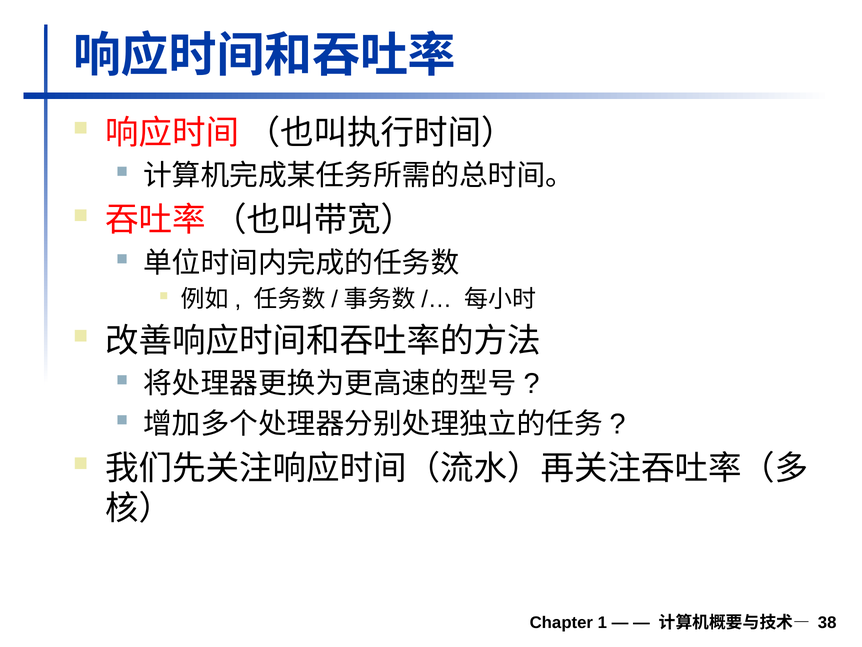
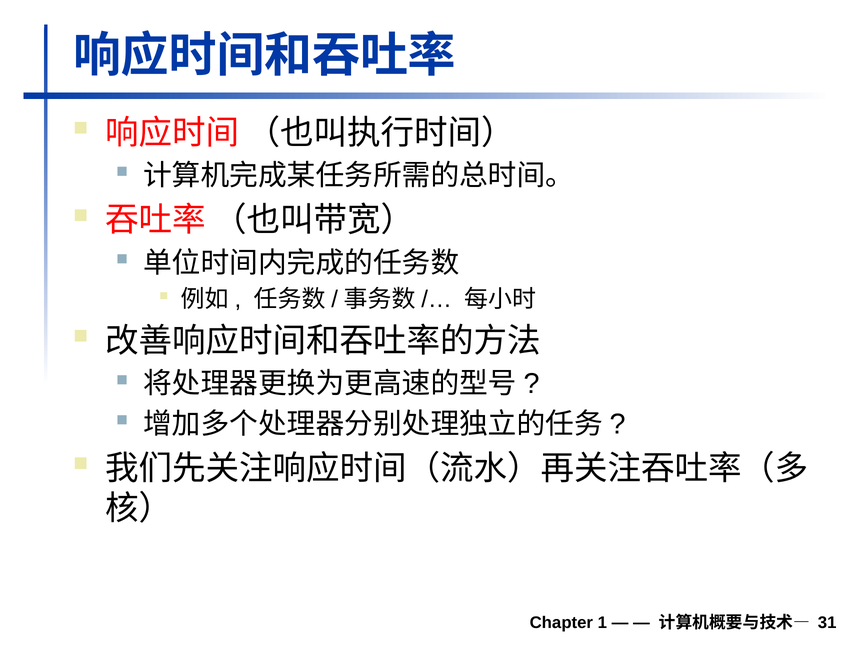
38: 38 -> 31
